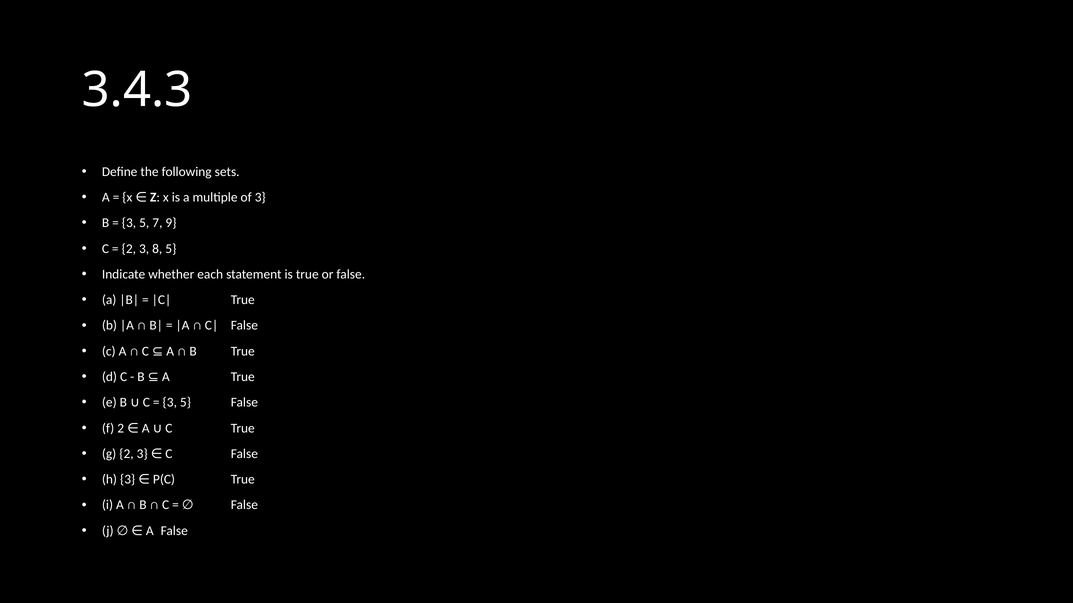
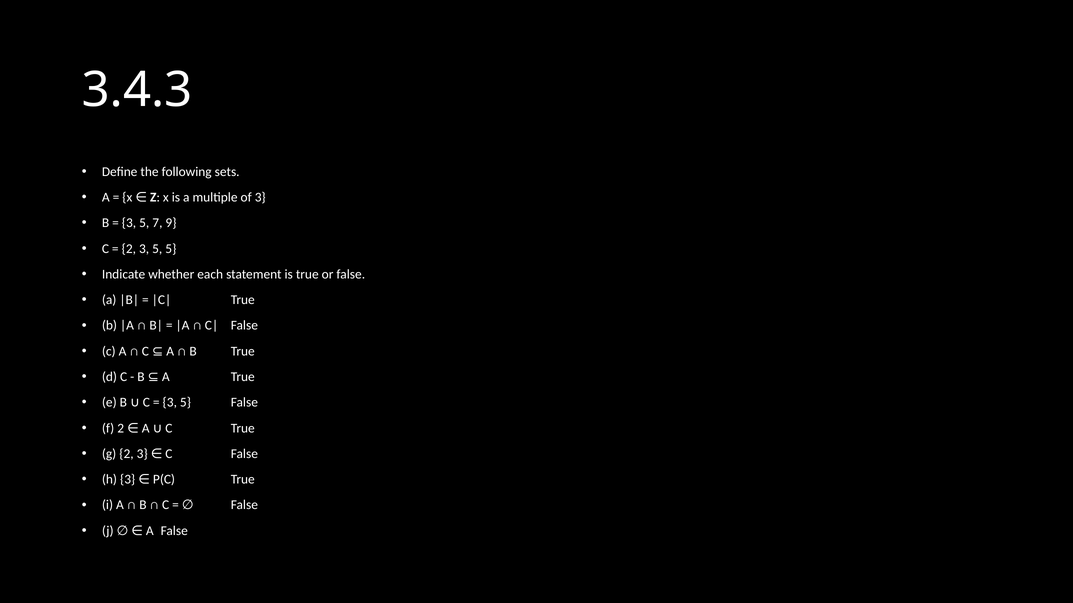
2 3 8: 8 -> 5
